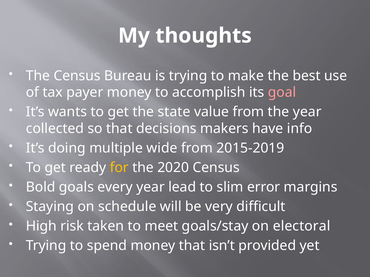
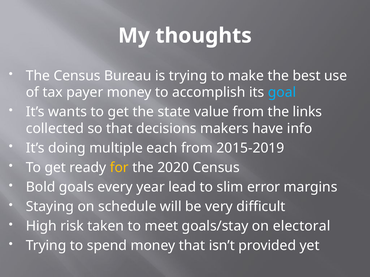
goal colour: pink -> light blue
the year: year -> links
wide: wide -> each
